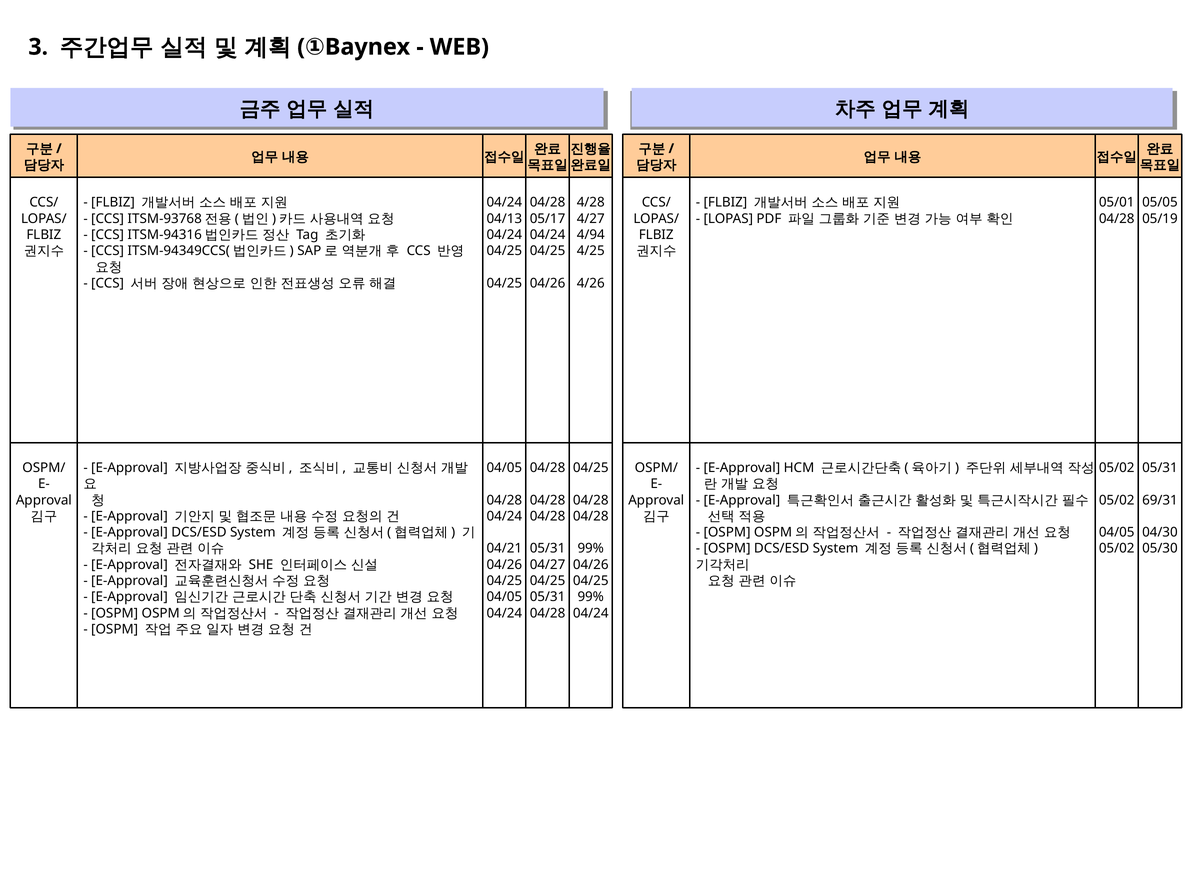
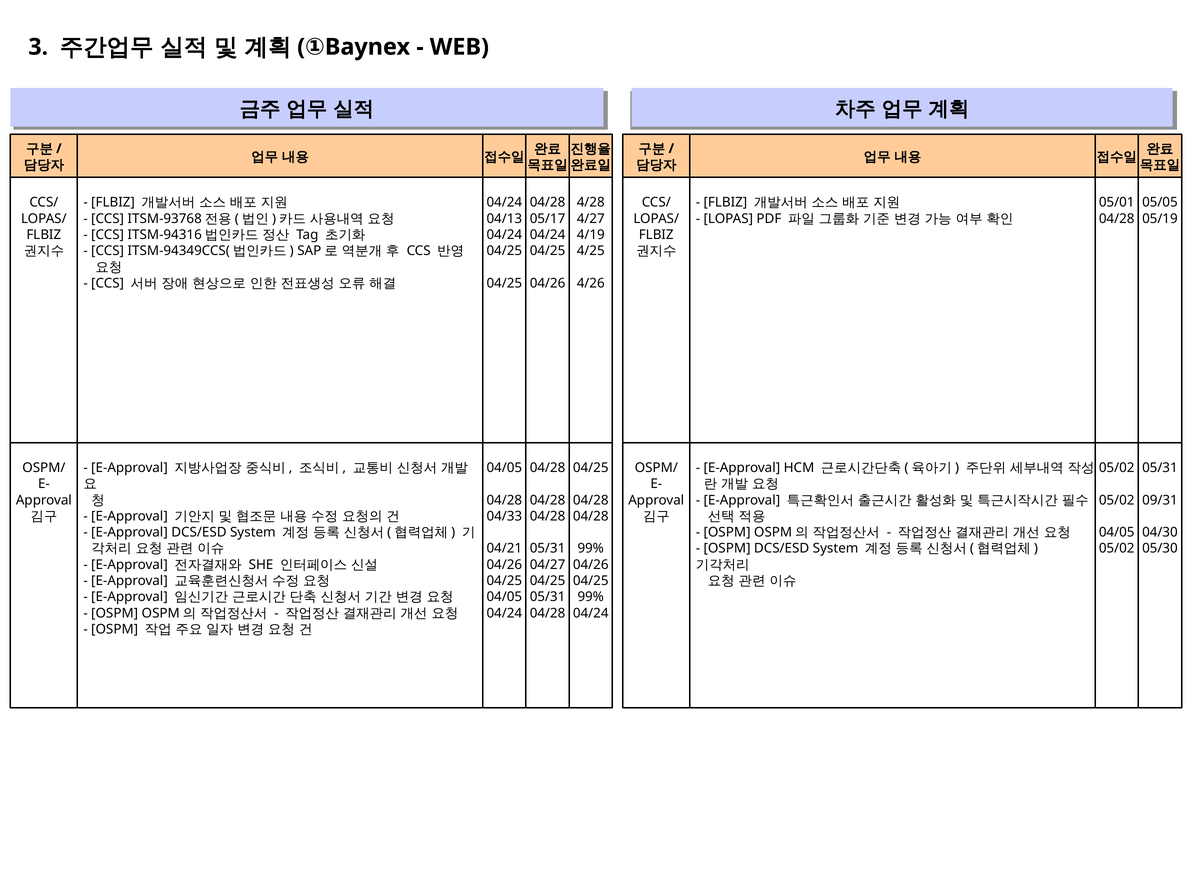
4/94: 4/94 -> 4/19
69/31: 69/31 -> 09/31
04/24 at (504, 516): 04/24 -> 04/33
